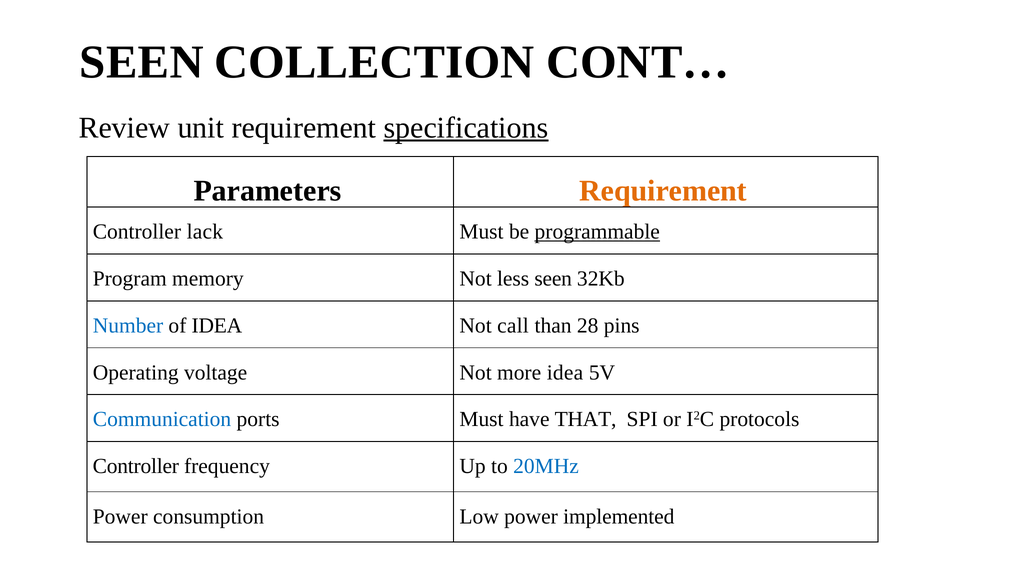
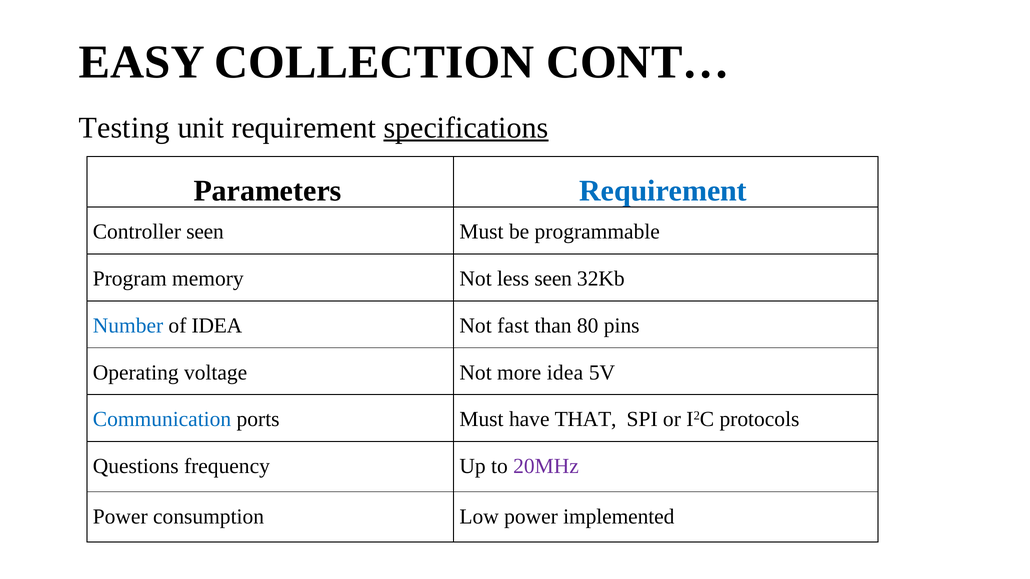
SEEN at (142, 62): SEEN -> EASY
Review: Review -> Testing
Requirement at (663, 191) colour: orange -> blue
Controller lack: lack -> seen
programmable underline: present -> none
call: call -> fast
28: 28 -> 80
Controller at (136, 467): Controller -> Questions
20MHz colour: blue -> purple
